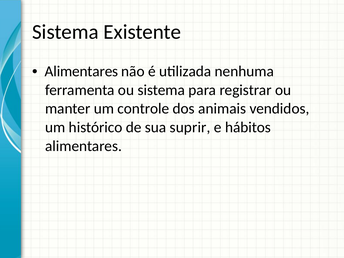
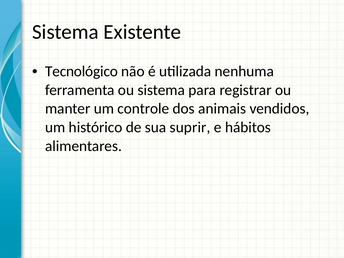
Alimentares at (81, 71): Alimentares -> Tecnológico
